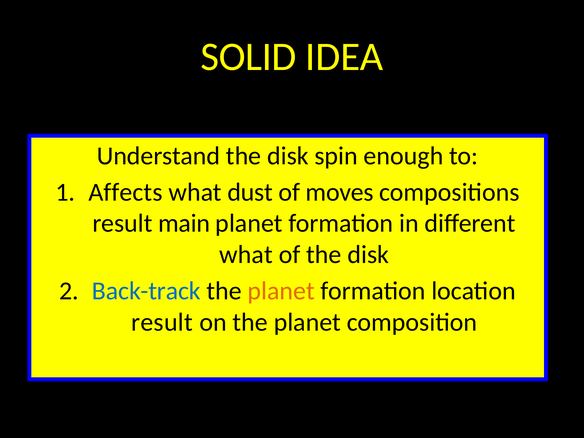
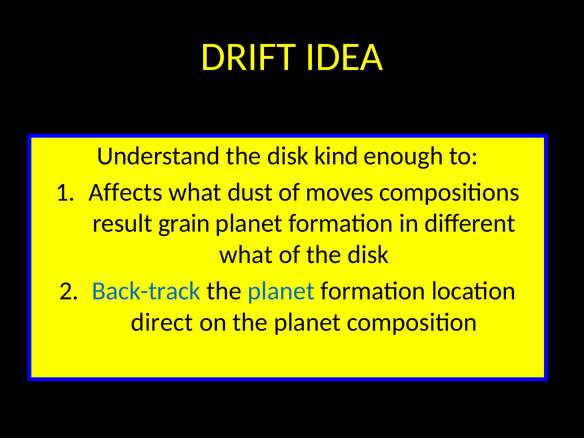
SOLID: SOLID -> DRIFT
spin: spin -> kind
main: main -> grain
planet at (281, 291) colour: orange -> blue
result at (162, 322): result -> direct
